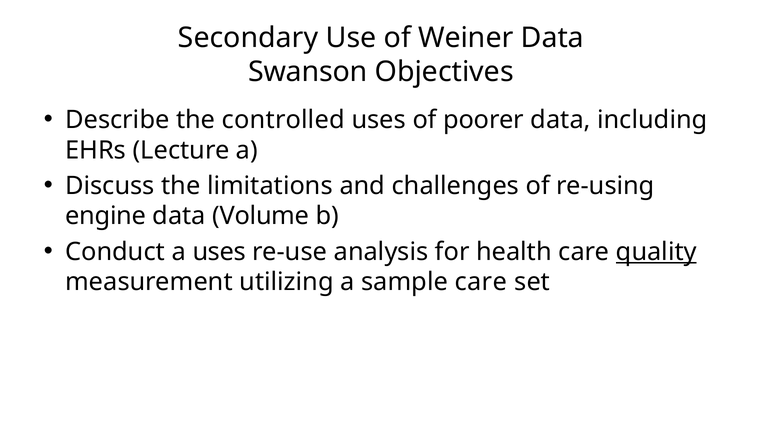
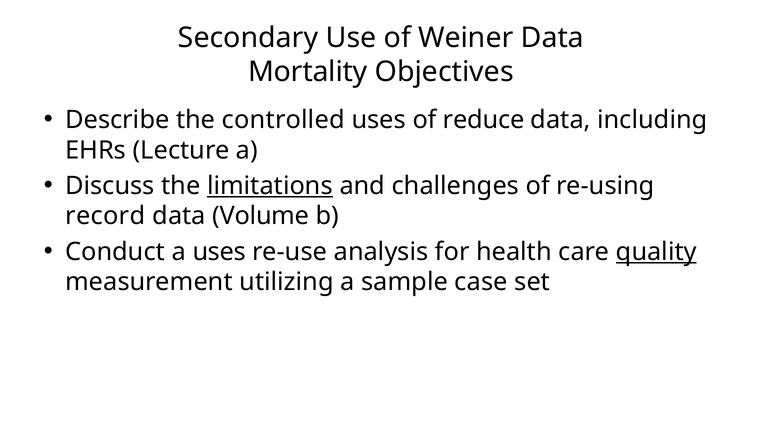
Swanson: Swanson -> Mortality
poorer: poorer -> reduce
limitations underline: none -> present
engine: engine -> record
sample care: care -> case
